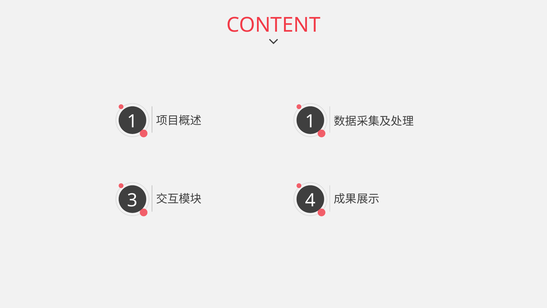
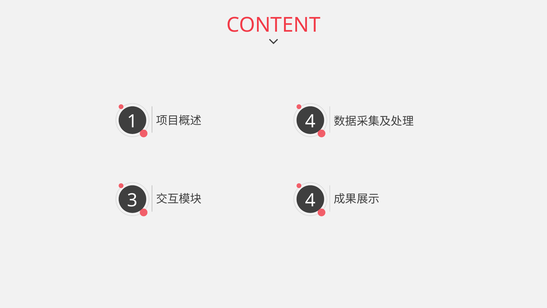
1 at (310, 121): 1 -> 4
